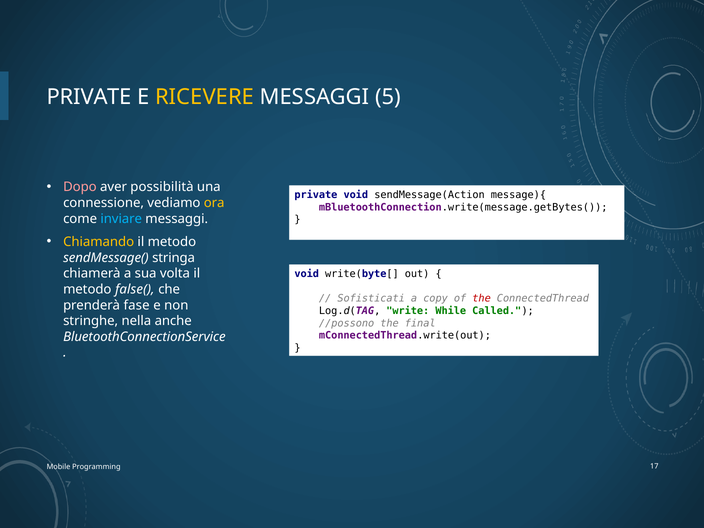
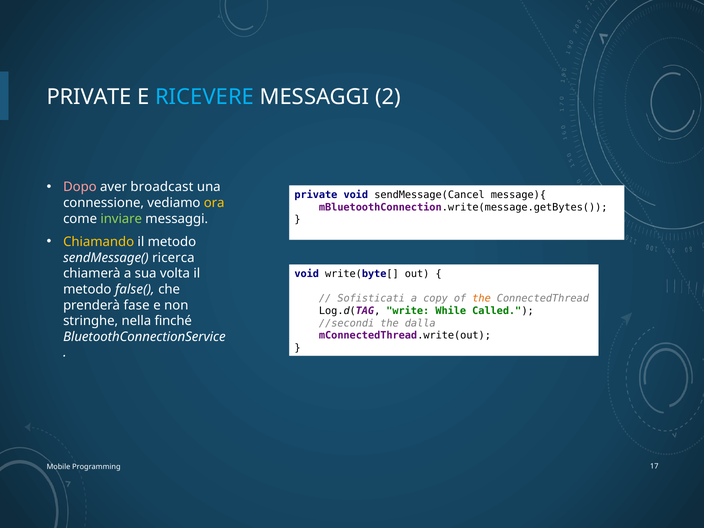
RICEVERE colour: yellow -> light blue
5: 5 -> 2
possibilità: possibilità -> broadcast
sendMessage(Action: sendMessage(Action -> sendMessage(Cancel
inviare colour: light blue -> light green
stringa: stringa -> ricerca
the at (482, 299) colour: red -> orange
anche: anche -> finché
//possono: //possono -> //secondi
final: final -> dalla
